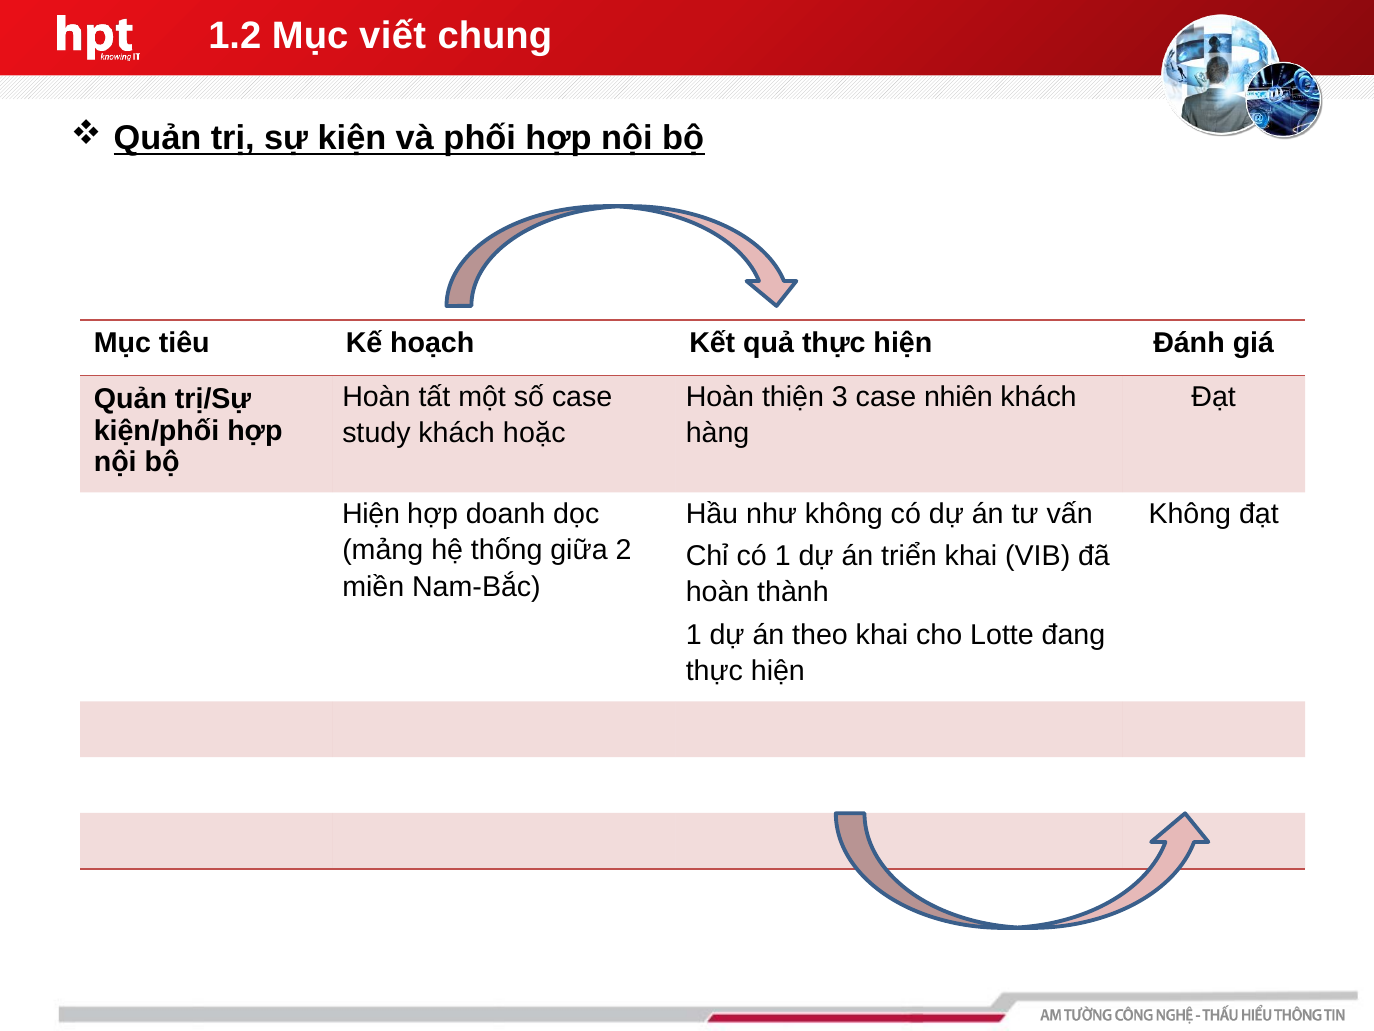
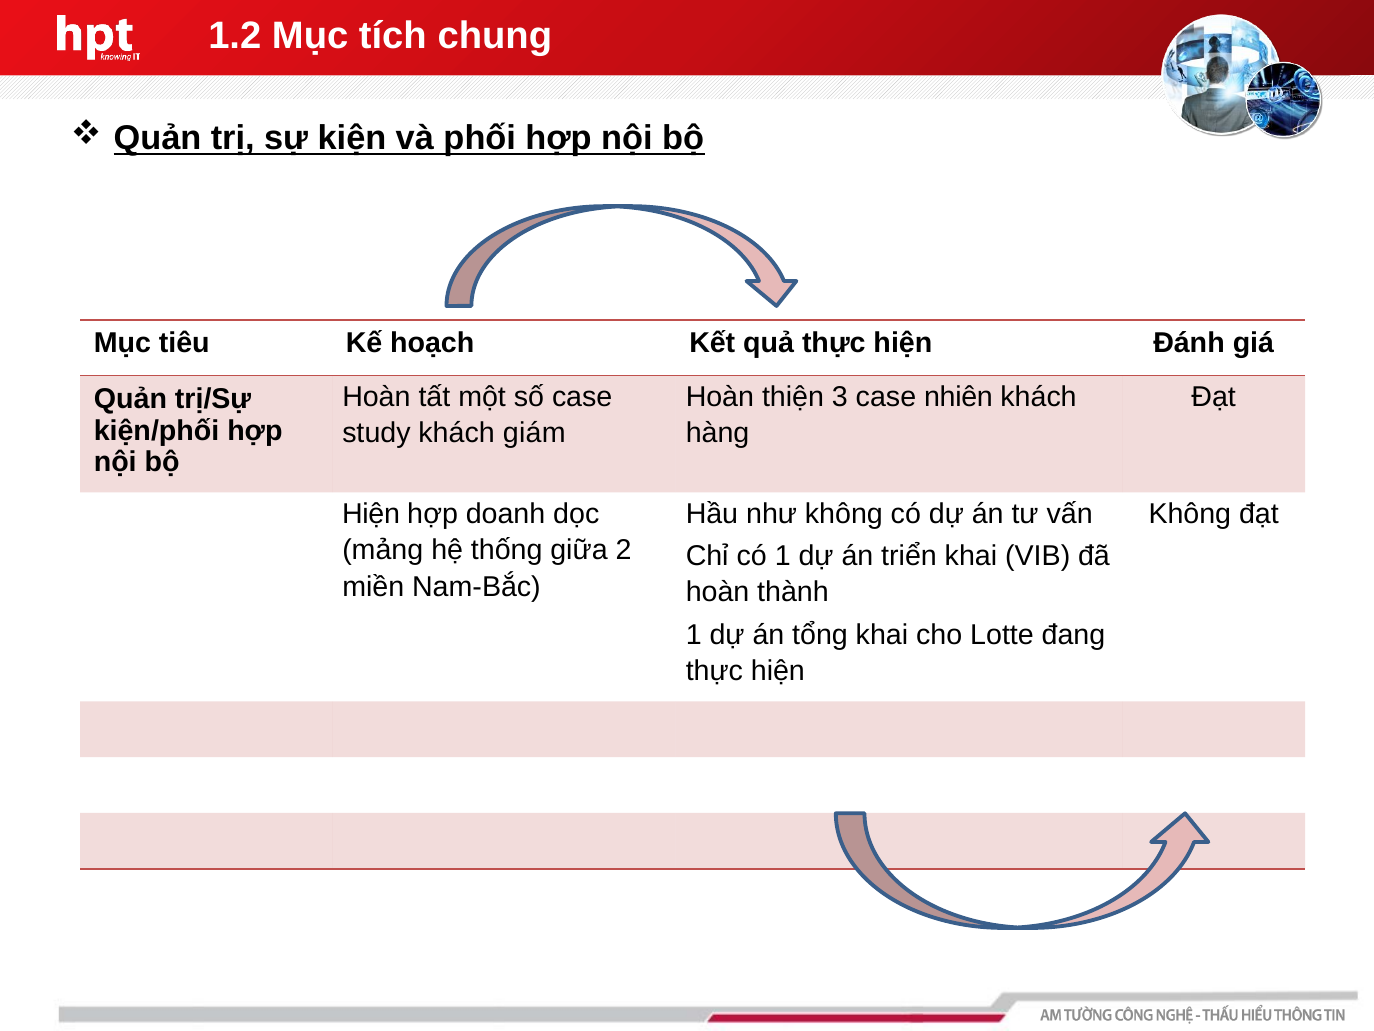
viết: viết -> tích
hoặc: hoặc -> giám
theo: theo -> tổng
